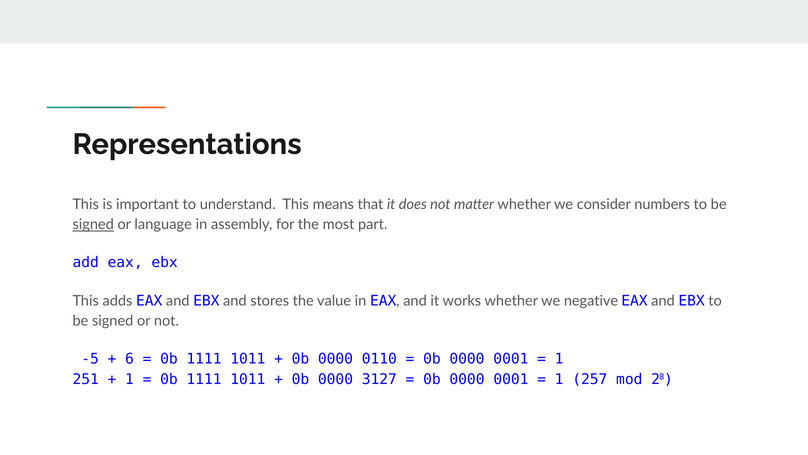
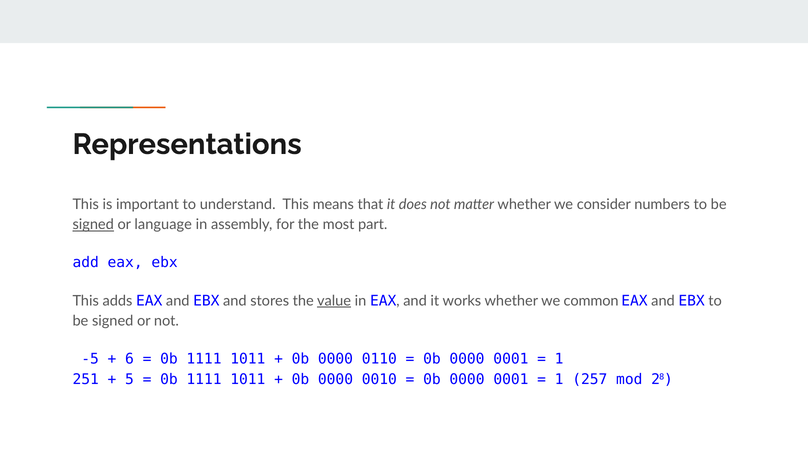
value underline: none -> present
negative: negative -> common
1 at (130, 379): 1 -> 5
3127: 3127 -> 0010
